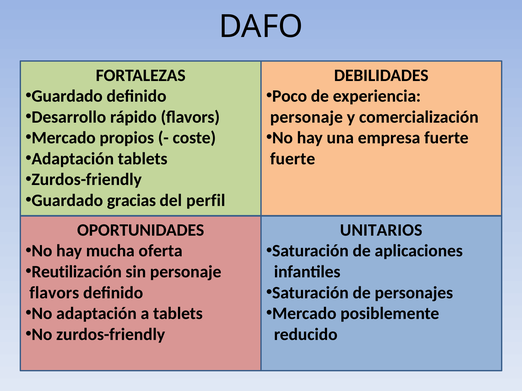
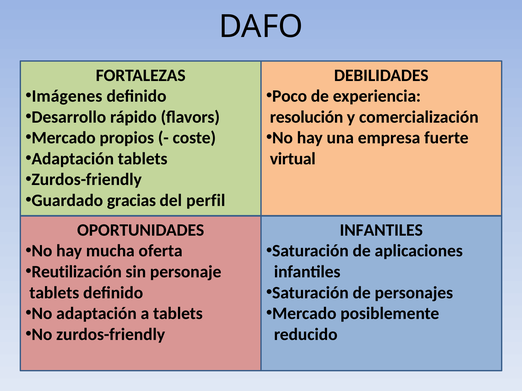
Guardado at (67, 96): Guardado -> Imágenes
personaje at (306, 117): personaje -> resolución
fuerte at (293, 159): fuerte -> virtual
UNITARIOS at (381, 230): UNITARIOS -> INFANTILES
flavors at (54, 293): flavors -> tablets
